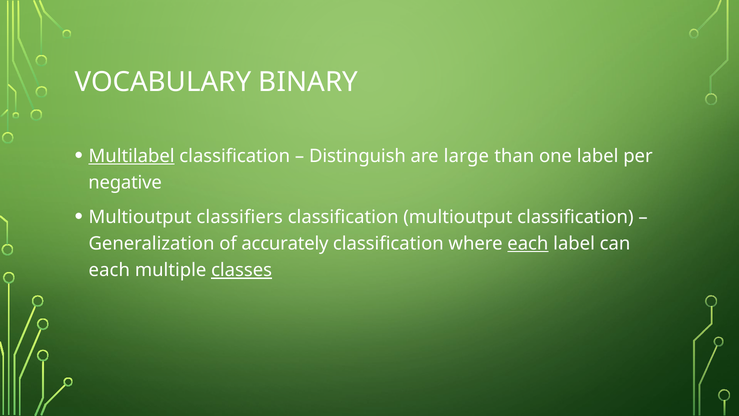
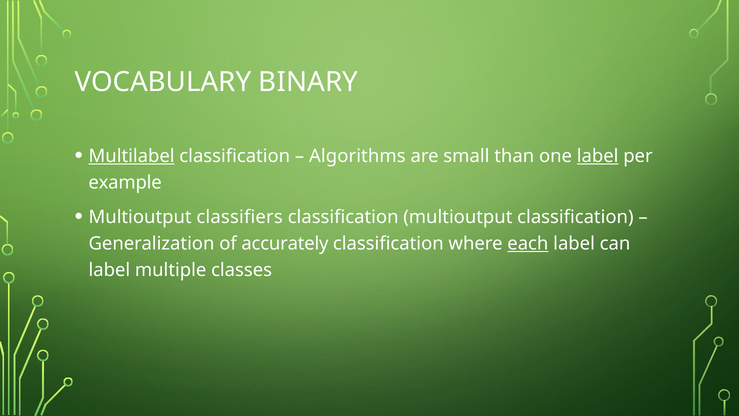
Distinguish: Distinguish -> Algorithms
large: large -> small
label at (598, 156) underline: none -> present
negative: negative -> example
each at (109, 270): each -> label
classes underline: present -> none
